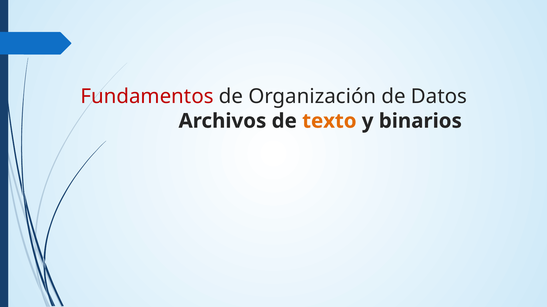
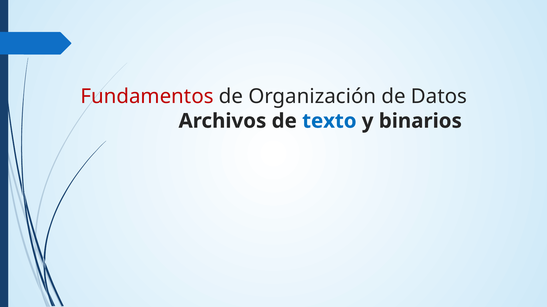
texto colour: orange -> blue
